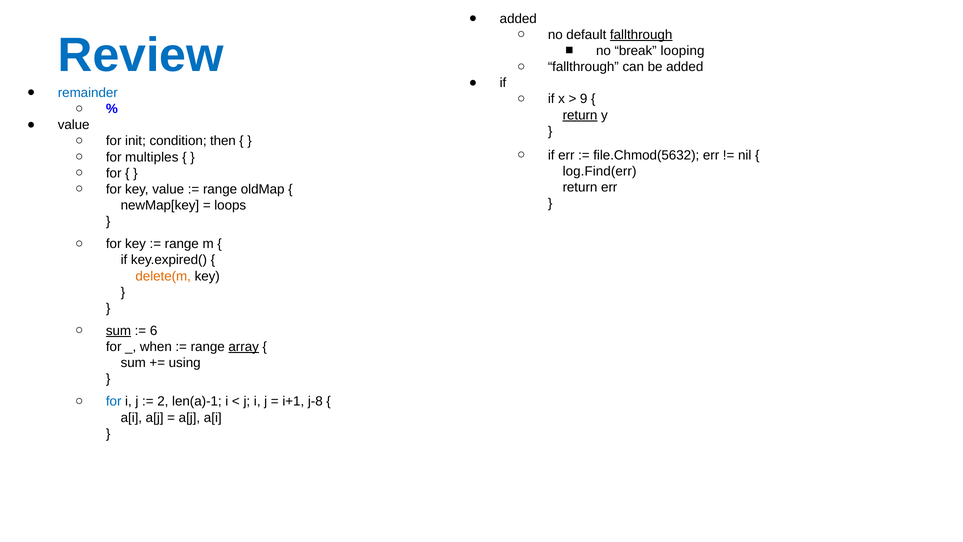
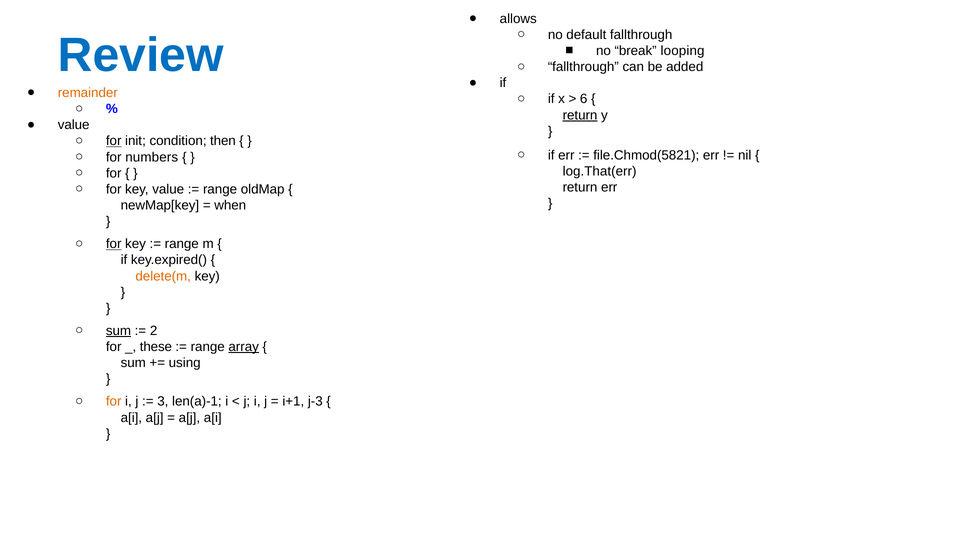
added at (518, 19): added -> allows
fallthrough at (641, 35) underline: present -> none
remainder colour: blue -> orange
9: 9 -> 6
for at (114, 141) underline: none -> present
file.Chmod(5632: file.Chmod(5632 -> file.Chmod(5821
multiples: multiples -> numbers
log.Find(err: log.Find(err -> log.That(err
loops: loops -> when
for at (114, 244) underline: none -> present
6: 6 -> 2
when: when -> these
for at (114, 401) colour: blue -> orange
2: 2 -> 3
j-8: j-8 -> j-3
